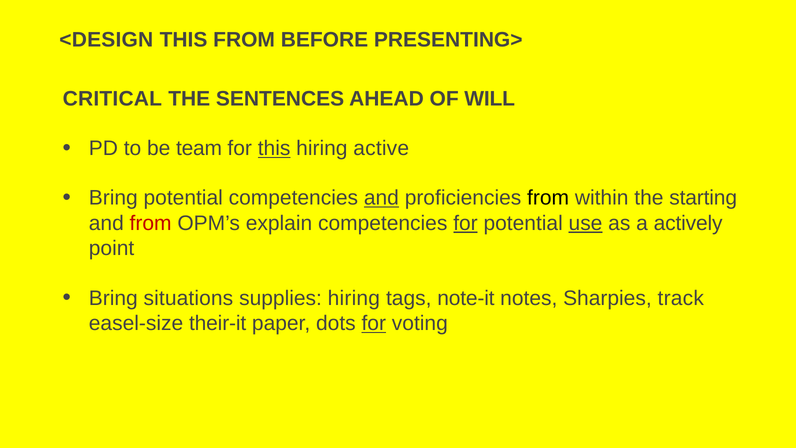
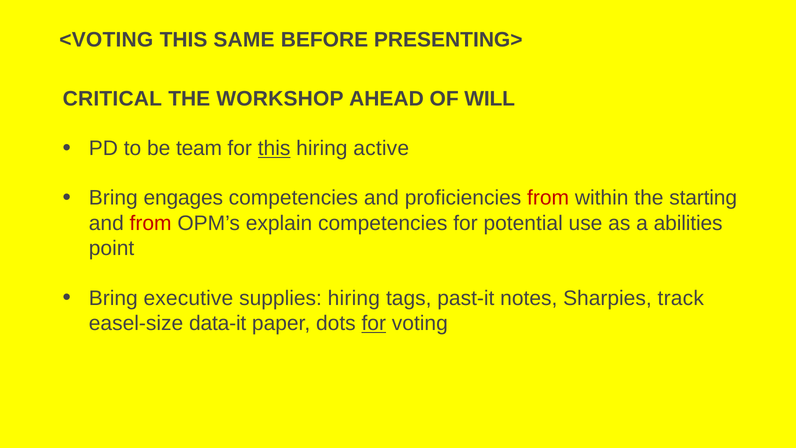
<DESIGN: <DESIGN -> <VOTING
THIS FROM: FROM -> SAME
SENTENCES: SENTENCES -> WORKSHOP
Bring potential: potential -> engages
and at (381, 198) underline: present -> none
from at (548, 198) colour: black -> red
for at (465, 223) underline: present -> none
use underline: present -> none
actively: actively -> abilities
situations: situations -> executive
note-it: note-it -> past-it
their-it: their-it -> data-it
